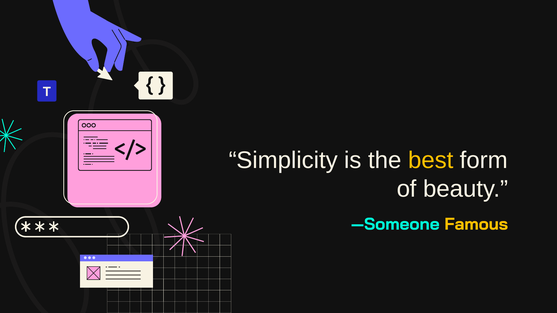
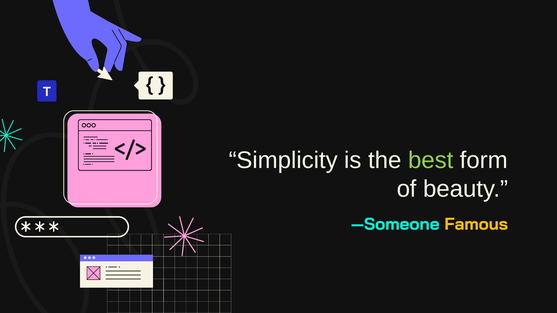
best colour: yellow -> light green
